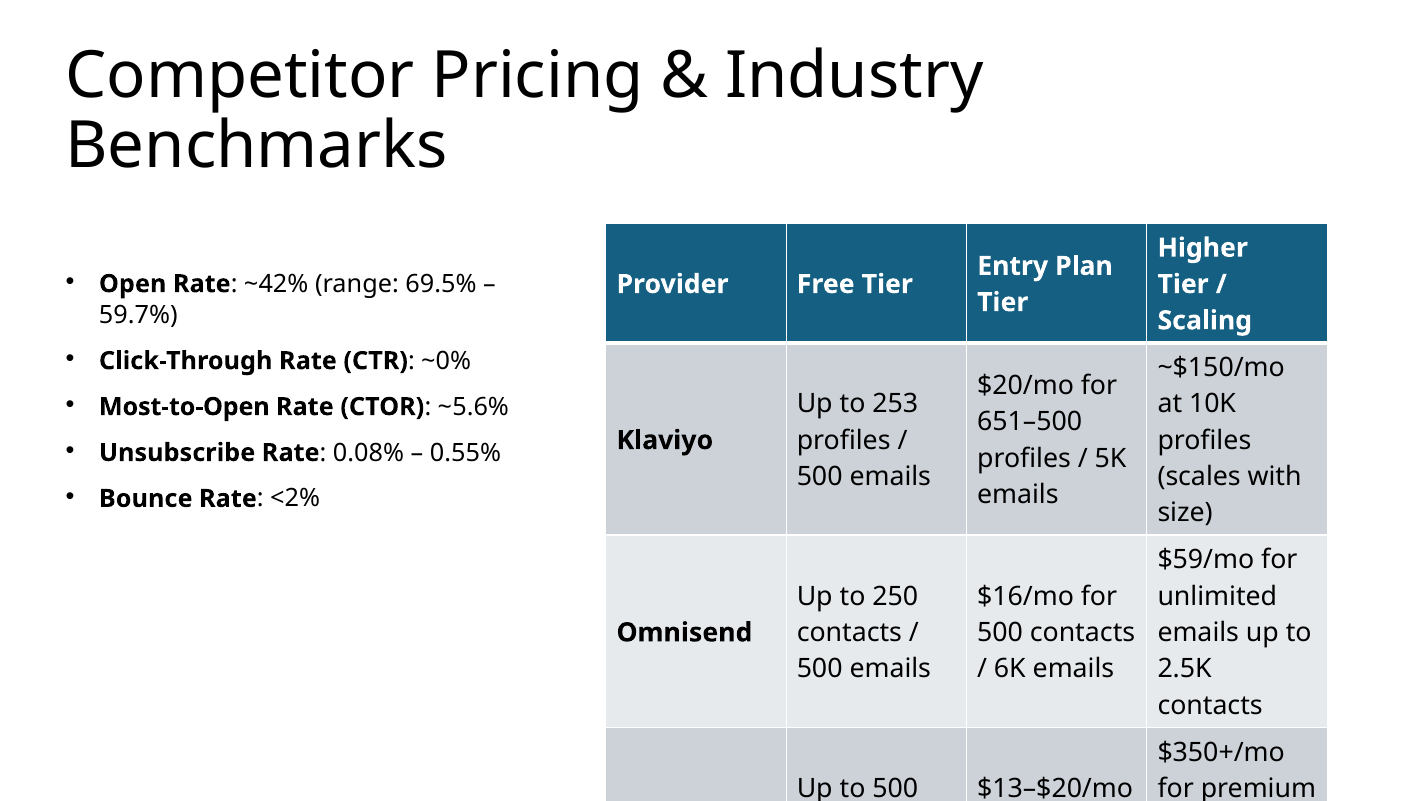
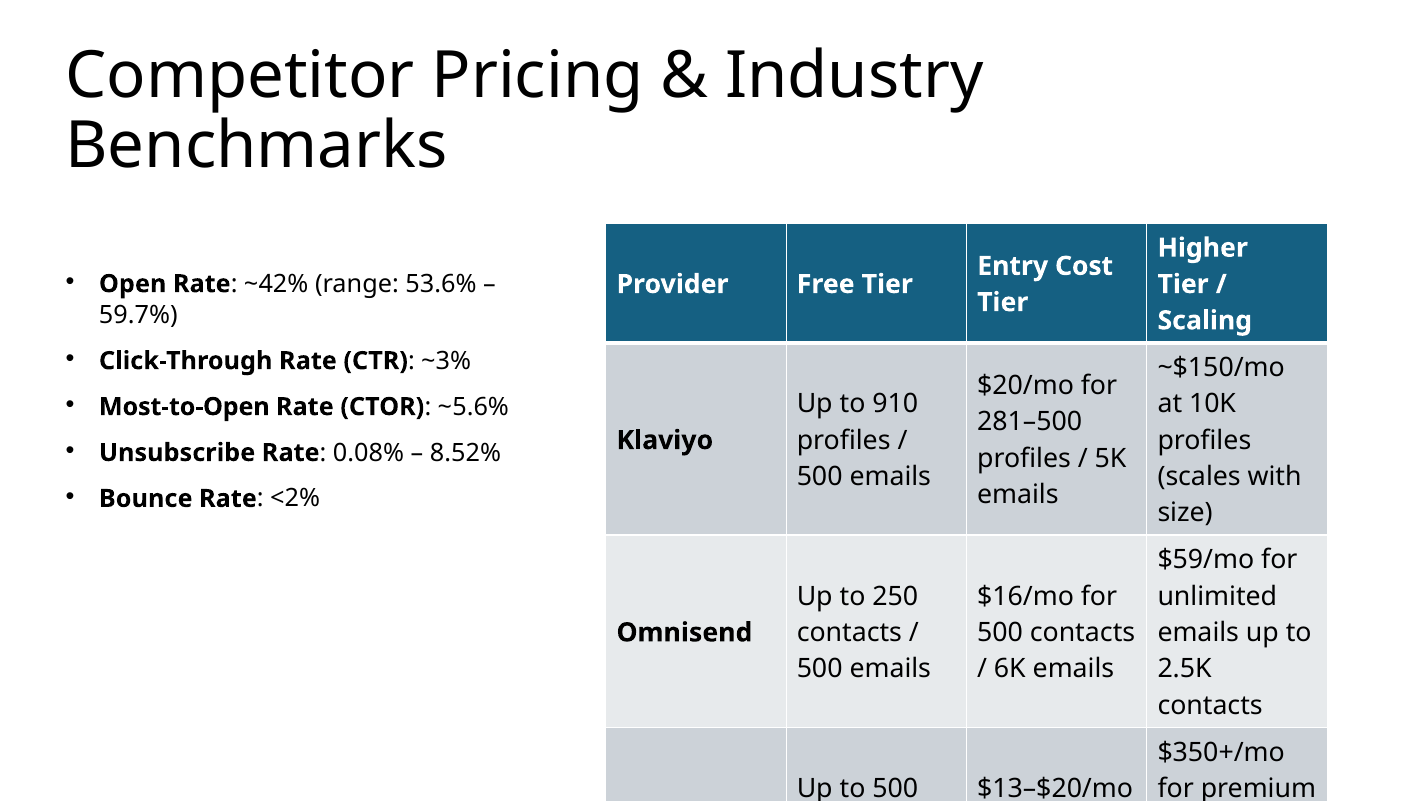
Plan: Plan -> Cost
69.5%: 69.5% -> 53.6%
~0%: ~0% -> ~3%
253: 253 -> 910
651–500: 651–500 -> 281–500
0.55%: 0.55% -> 8.52%
